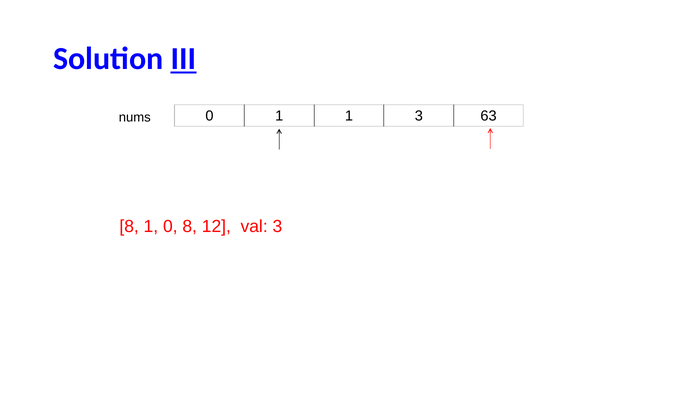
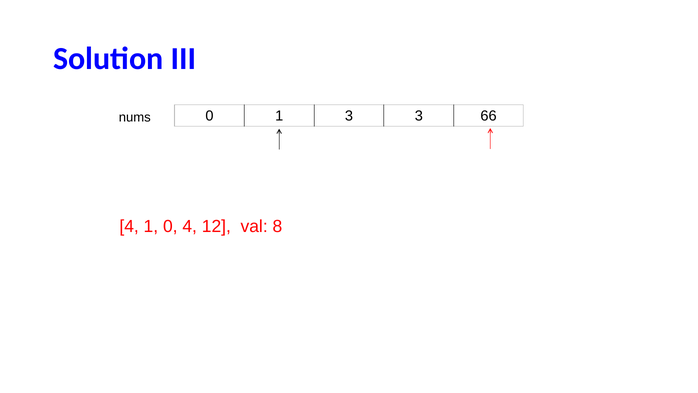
III underline: present -> none
1 1: 1 -> 3
63: 63 -> 66
8 at (129, 226): 8 -> 4
0 8: 8 -> 4
val 3: 3 -> 8
